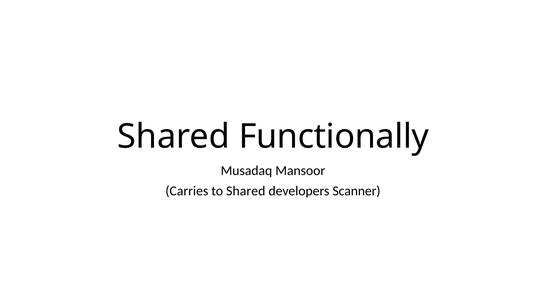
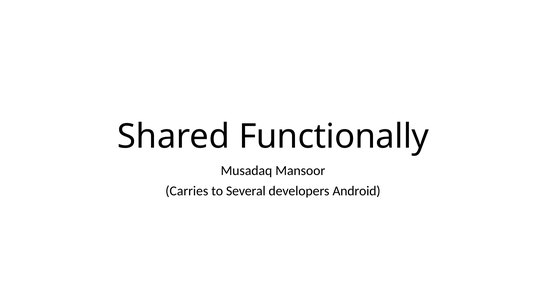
to Shared: Shared -> Several
Scanner: Scanner -> Android
